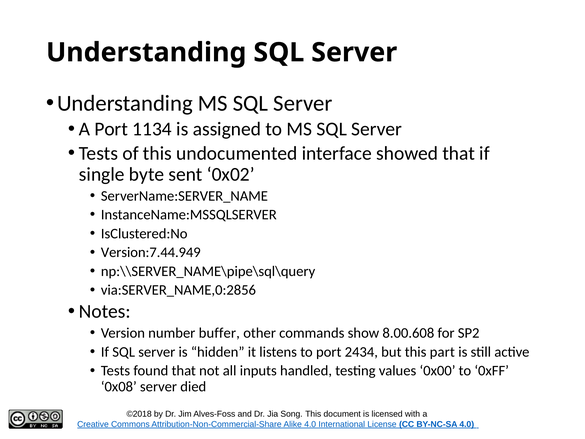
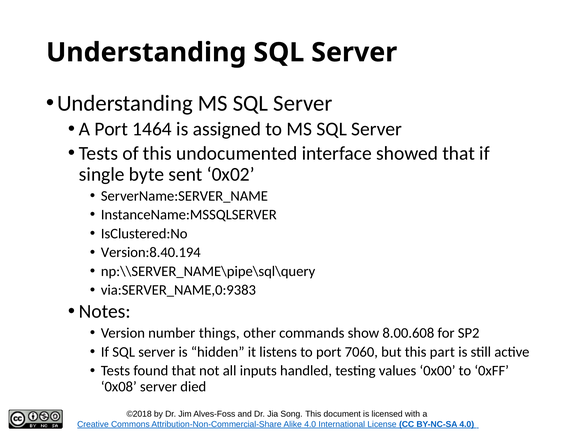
1134: 1134 -> 1464
Version:7.44.949: Version:7.44.949 -> Version:8.40.194
via:SERVER_NAME,0:2856: via:SERVER_NAME,0:2856 -> via:SERVER_NAME,0:9383
buffer: buffer -> things
2434: 2434 -> 7060
